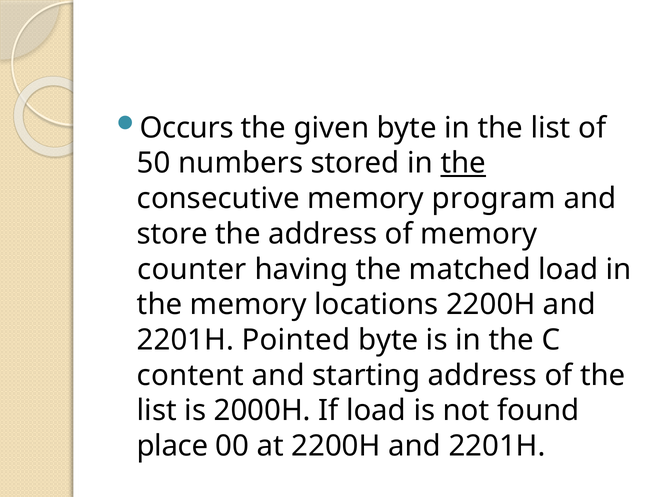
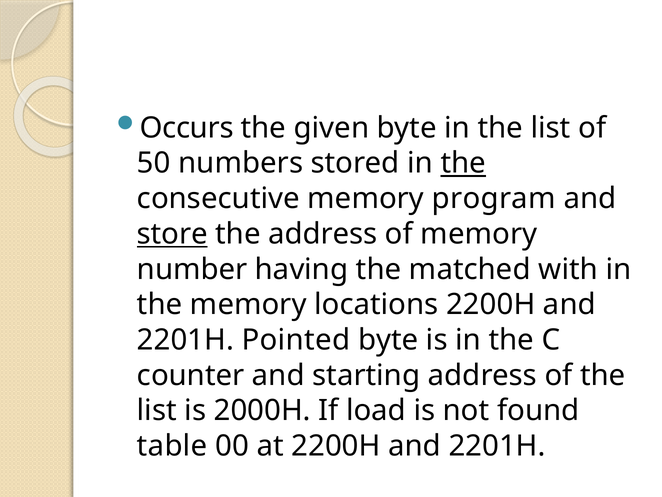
store underline: none -> present
counter: counter -> number
matched load: load -> with
content: content -> counter
place: place -> table
